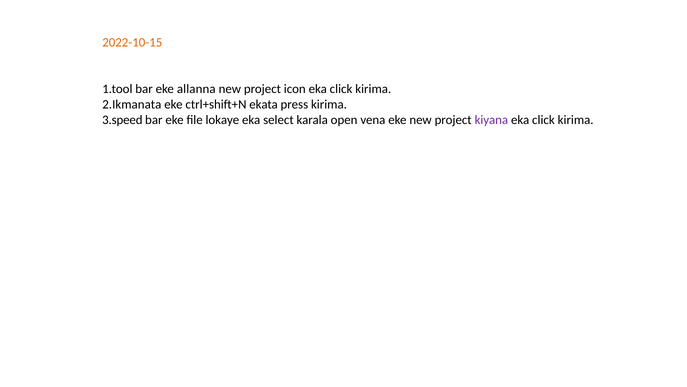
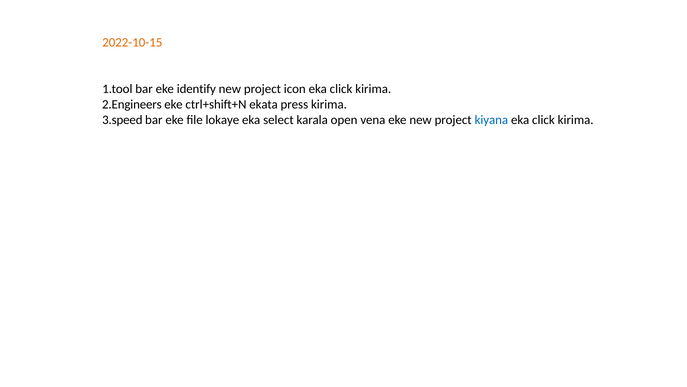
allanna: allanna -> identify
2.Ikmanata: 2.Ikmanata -> 2.Engineers
kiyana colour: purple -> blue
